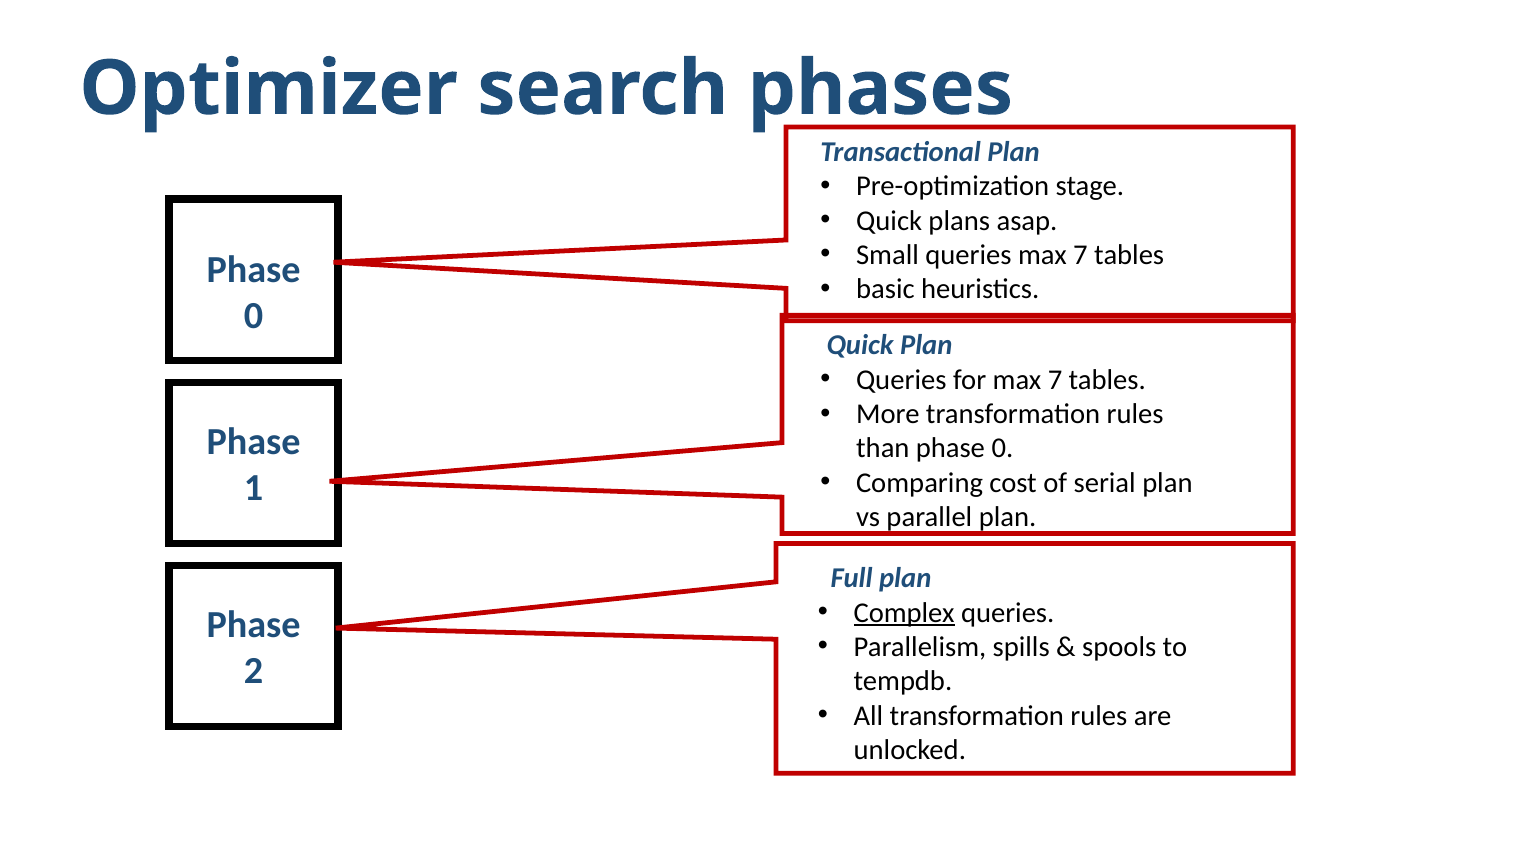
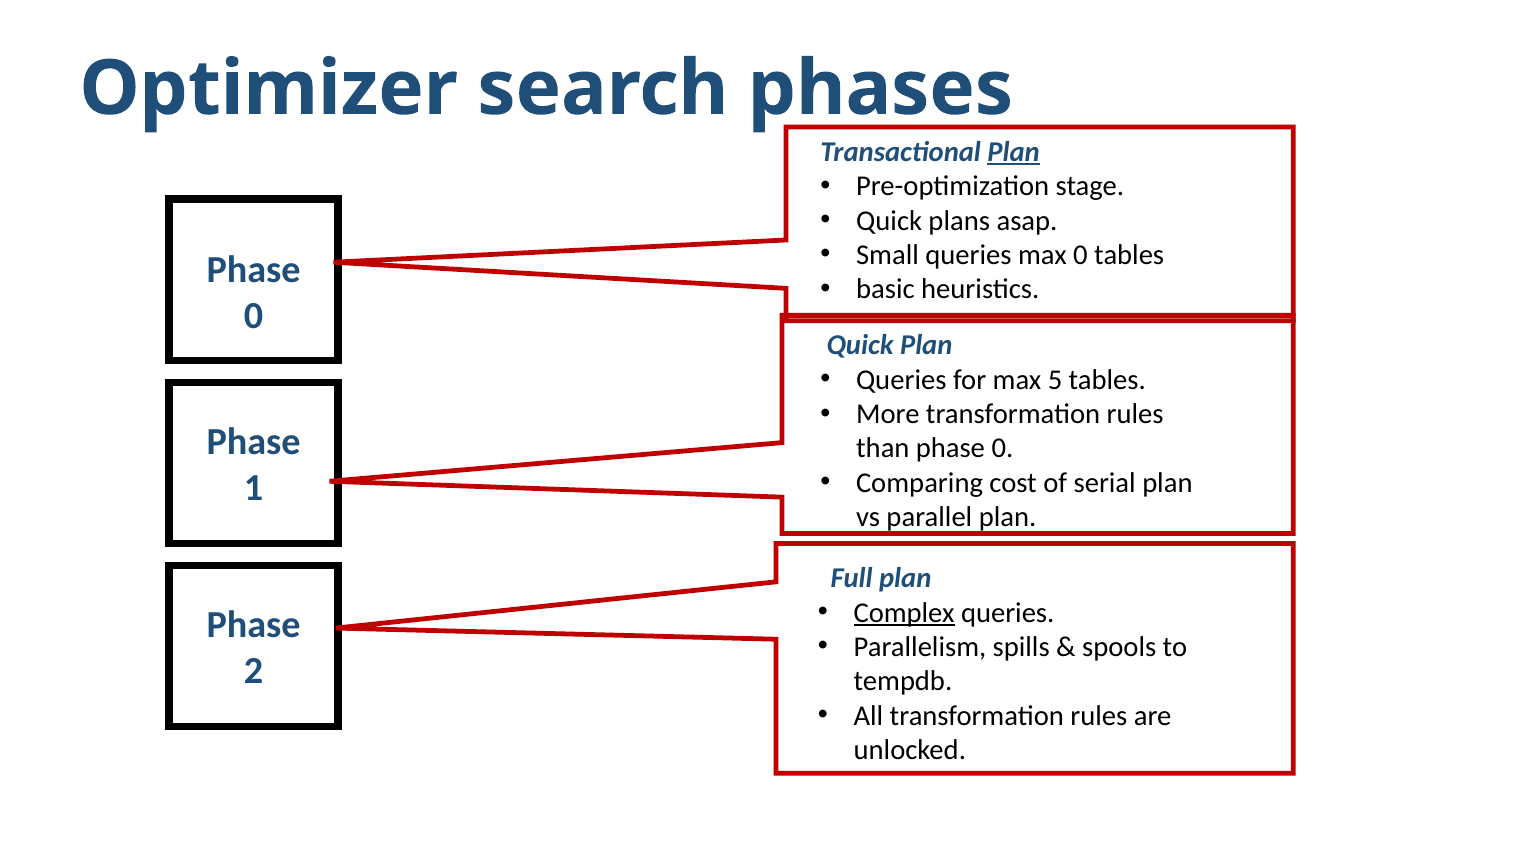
Plan at (1014, 152) underline: none -> present
queries max 7: 7 -> 0
for max 7: 7 -> 5
